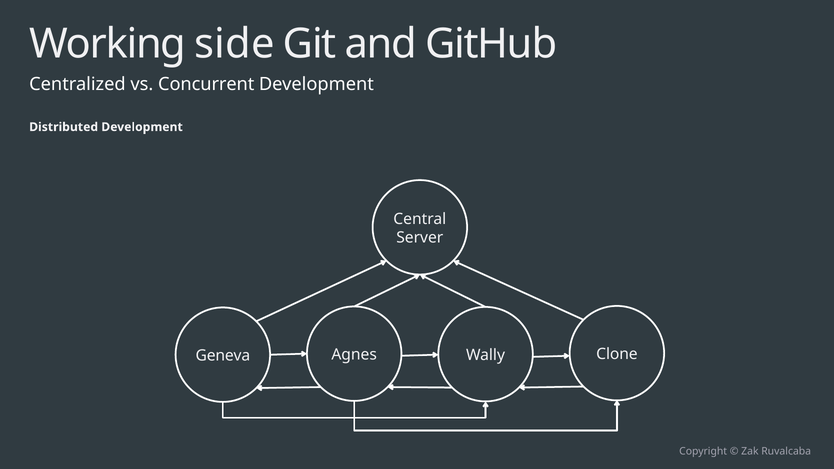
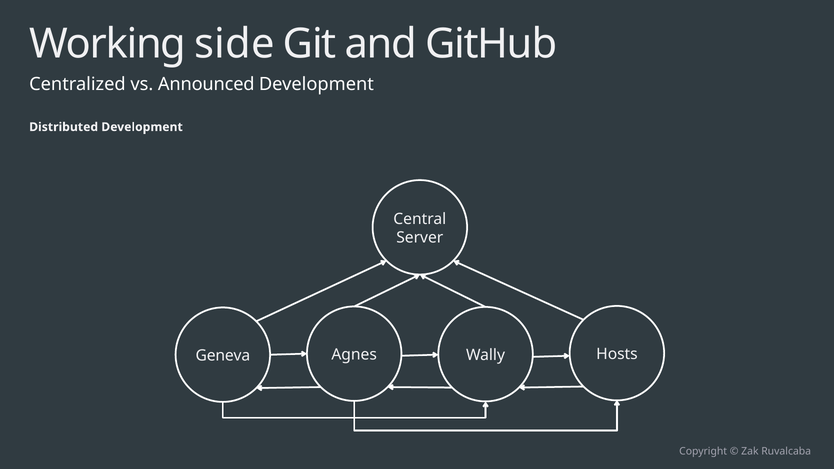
Concurrent: Concurrent -> Announced
Clone: Clone -> Hosts
